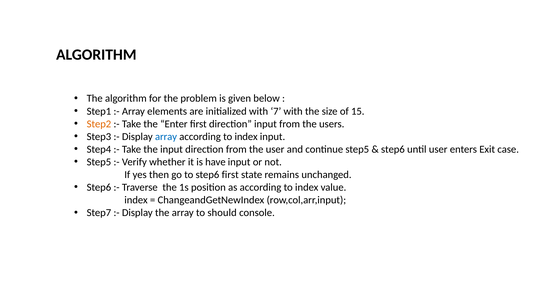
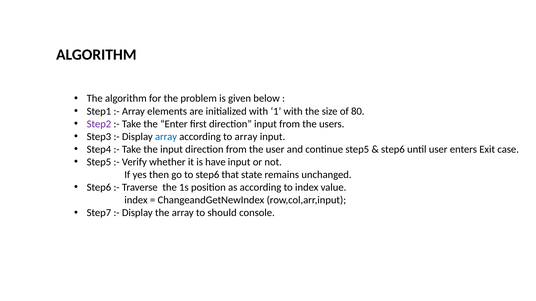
7: 7 -> 1
15: 15 -> 80
Step2 colour: orange -> purple
index at (246, 137): index -> array
step6 first: first -> that
